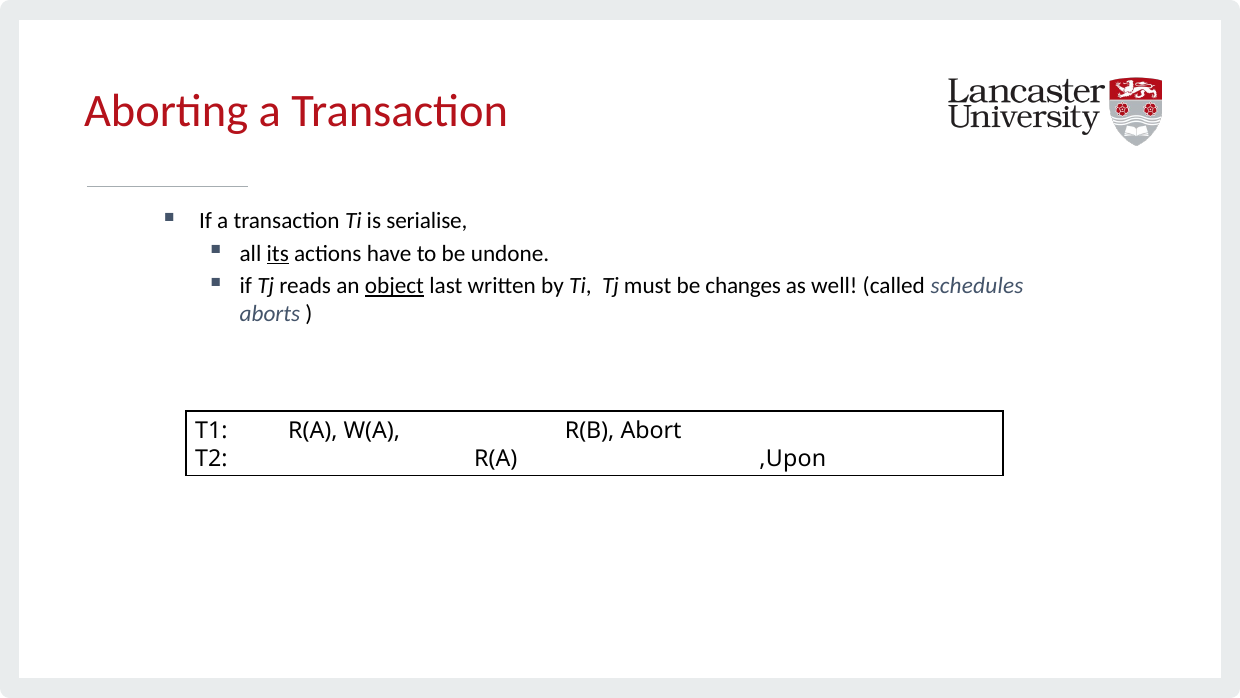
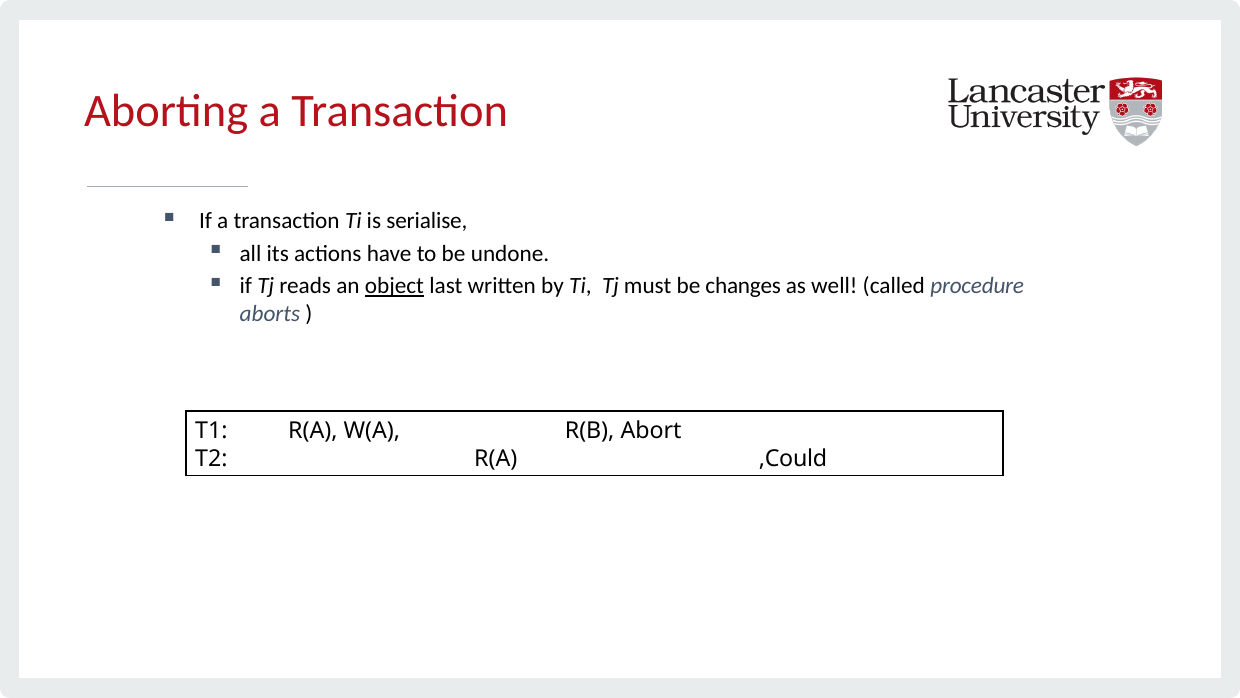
its underline: present -> none
schedules: schedules -> procedure
,Upon: ,Upon -> ,Could
